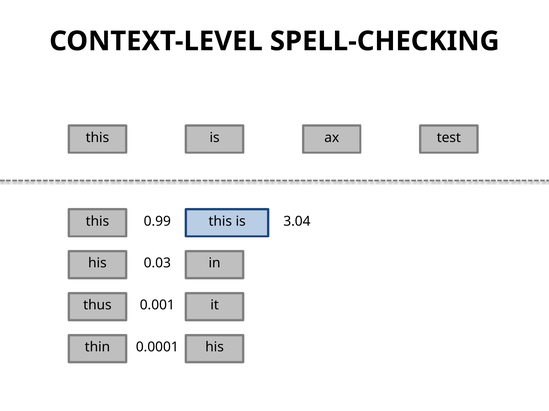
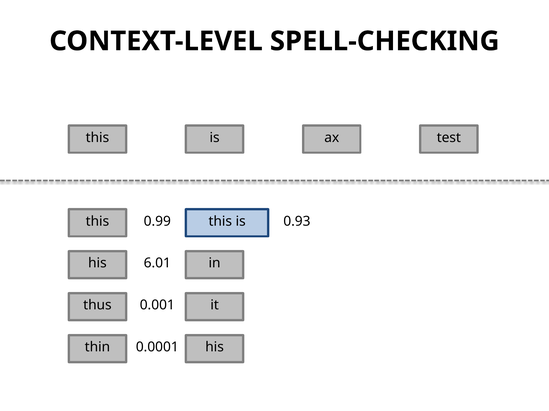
3.04: 3.04 -> 0.93
0.03: 0.03 -> 6.01
